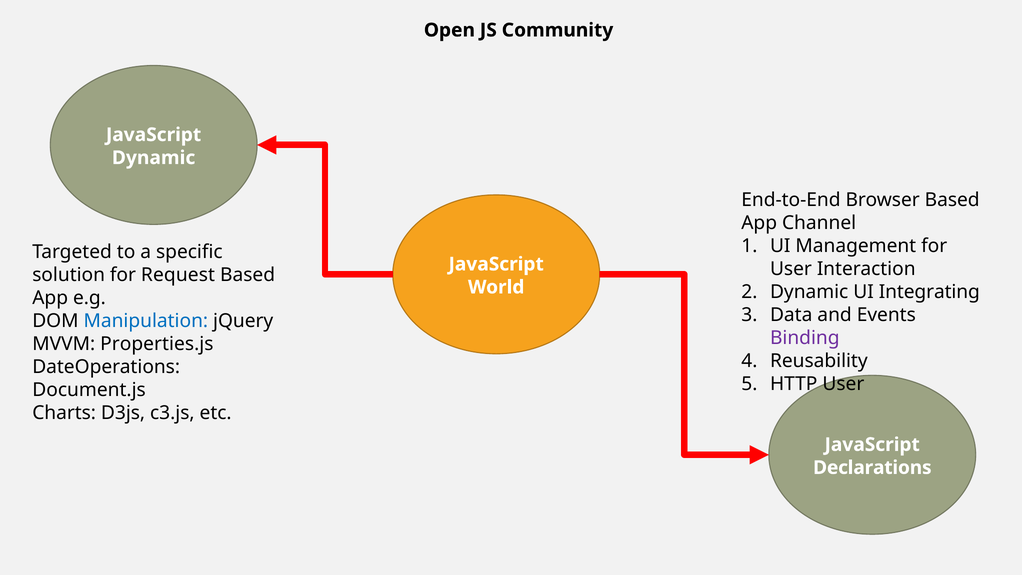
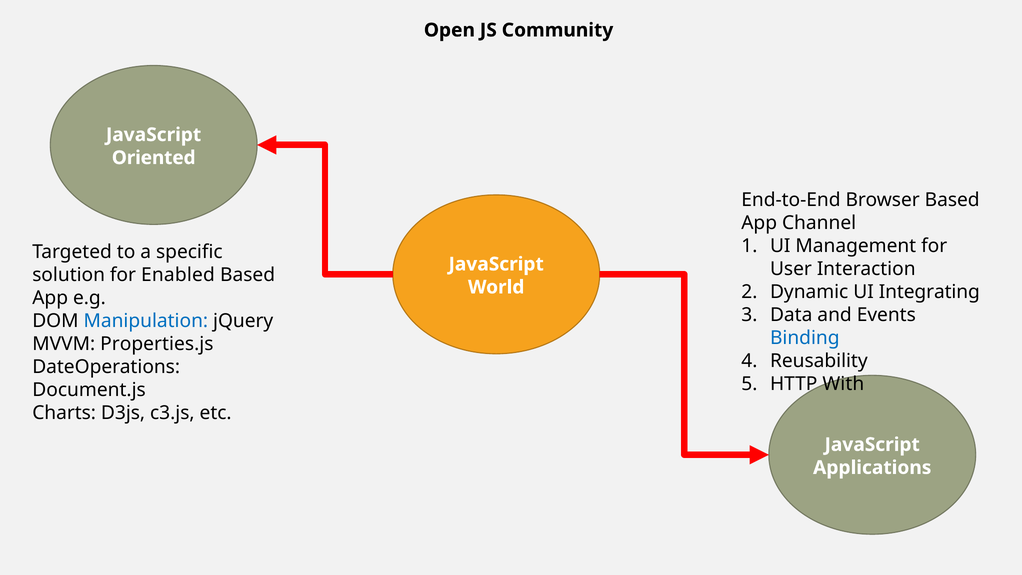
Dynamic at (154, 158): Dynamic -> Oriented
Request: Request -> Enabled
Binding colour: purple -> blue
HTTP User: User -> With
Declarations: Declarations -> Applications
